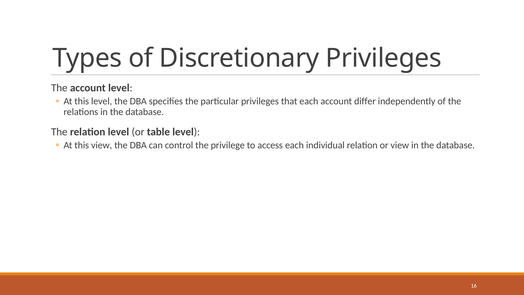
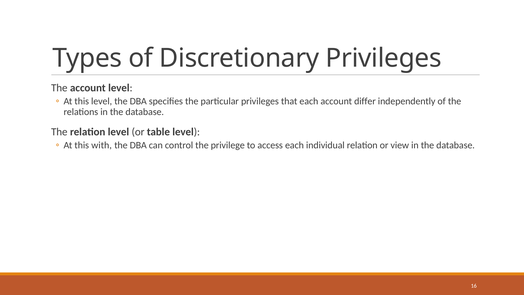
this view: view -> with
